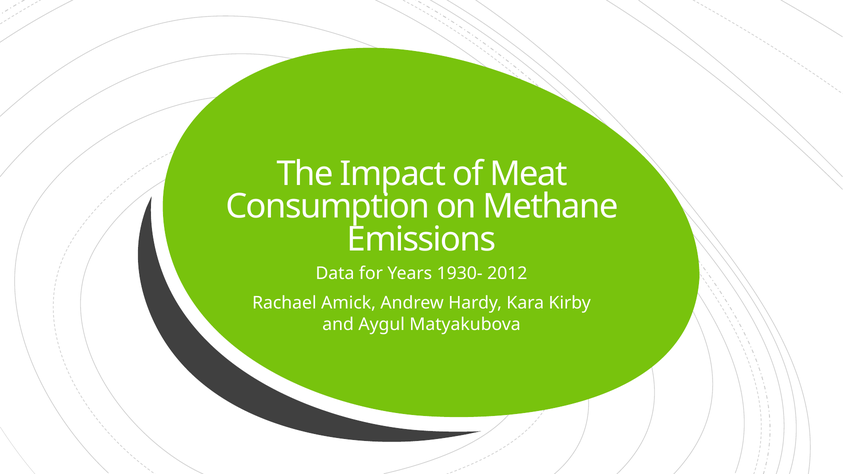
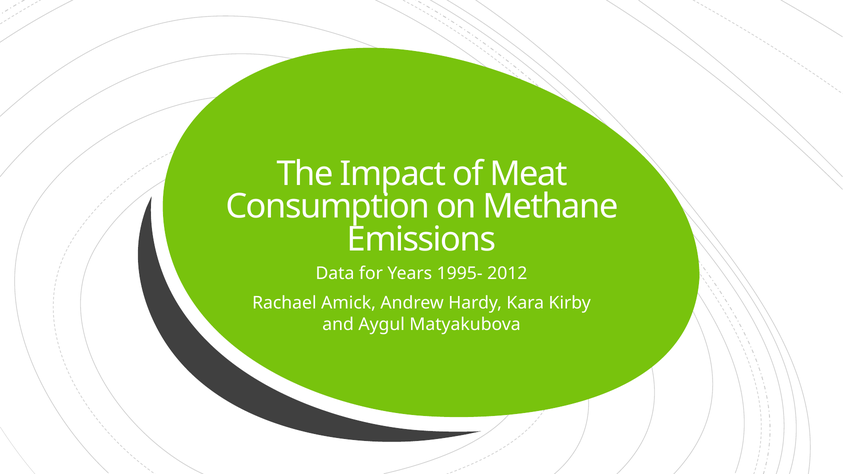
1930-: 1930- -> 1995-
